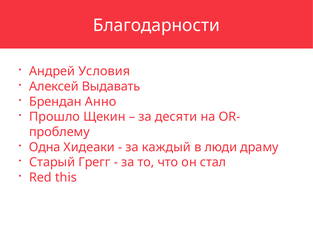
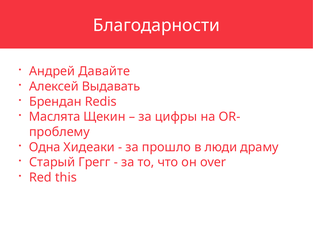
Условия: Условия -> Давайте
Анно: Анно -> Redis
Прошло: Прошло -> Маслята
десяти: десяти -> цифры
каждый: каждый -> прошло
стал: стал -> over
